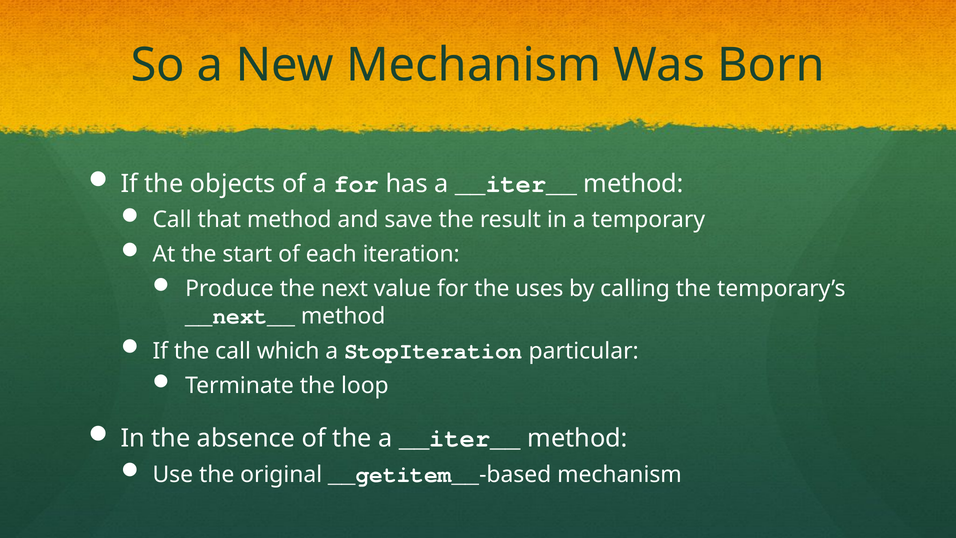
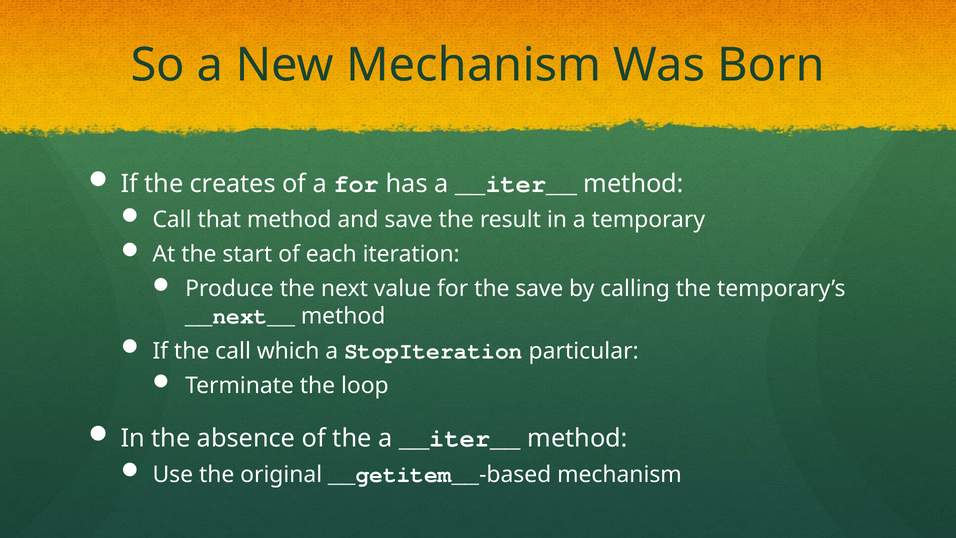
objects: objects -> creates
the uses: uses -> save
